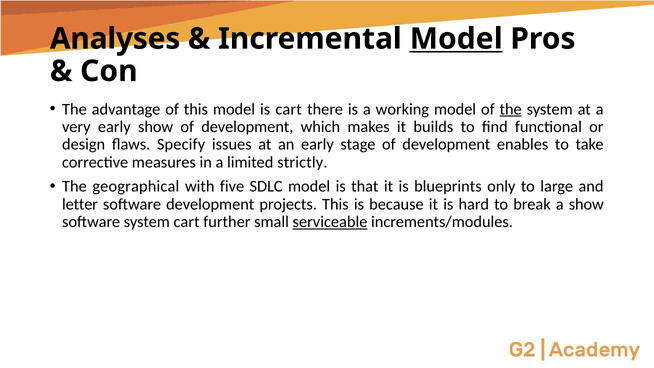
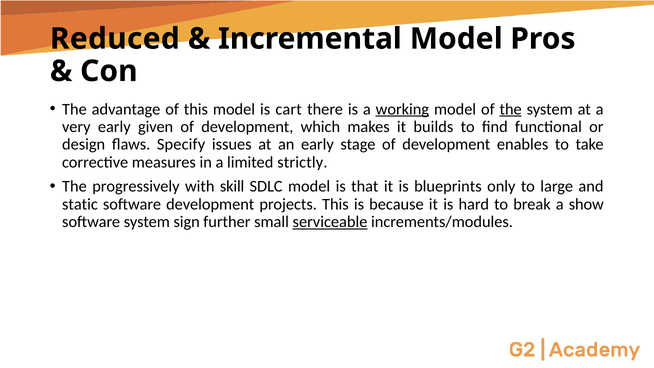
Analyses: Analyses -> Reduced
Model at (456, 39) underline: present -> none
working underline: none -> present
early show: show -> given
geographical: geographical -> progressively
five: five -> skill
letter: letter -> static
system cart: cart -> sign
